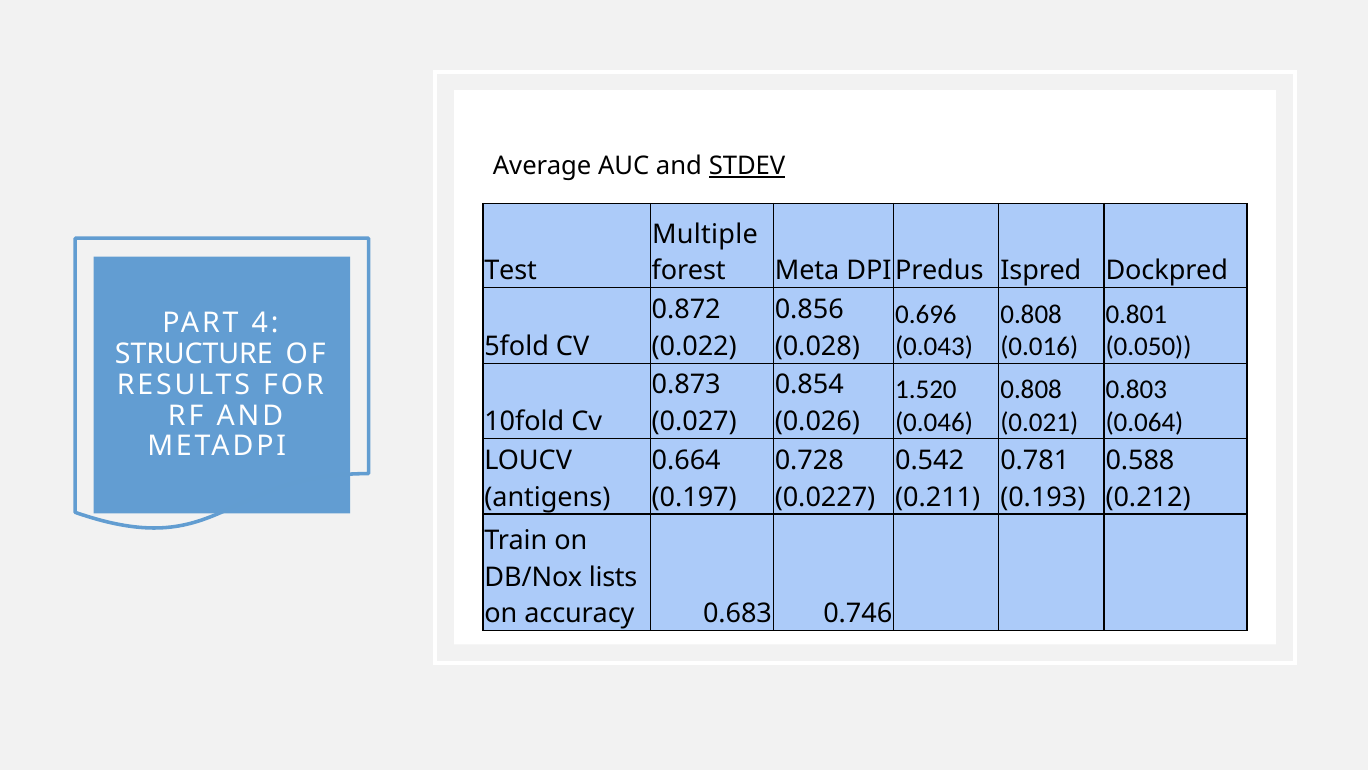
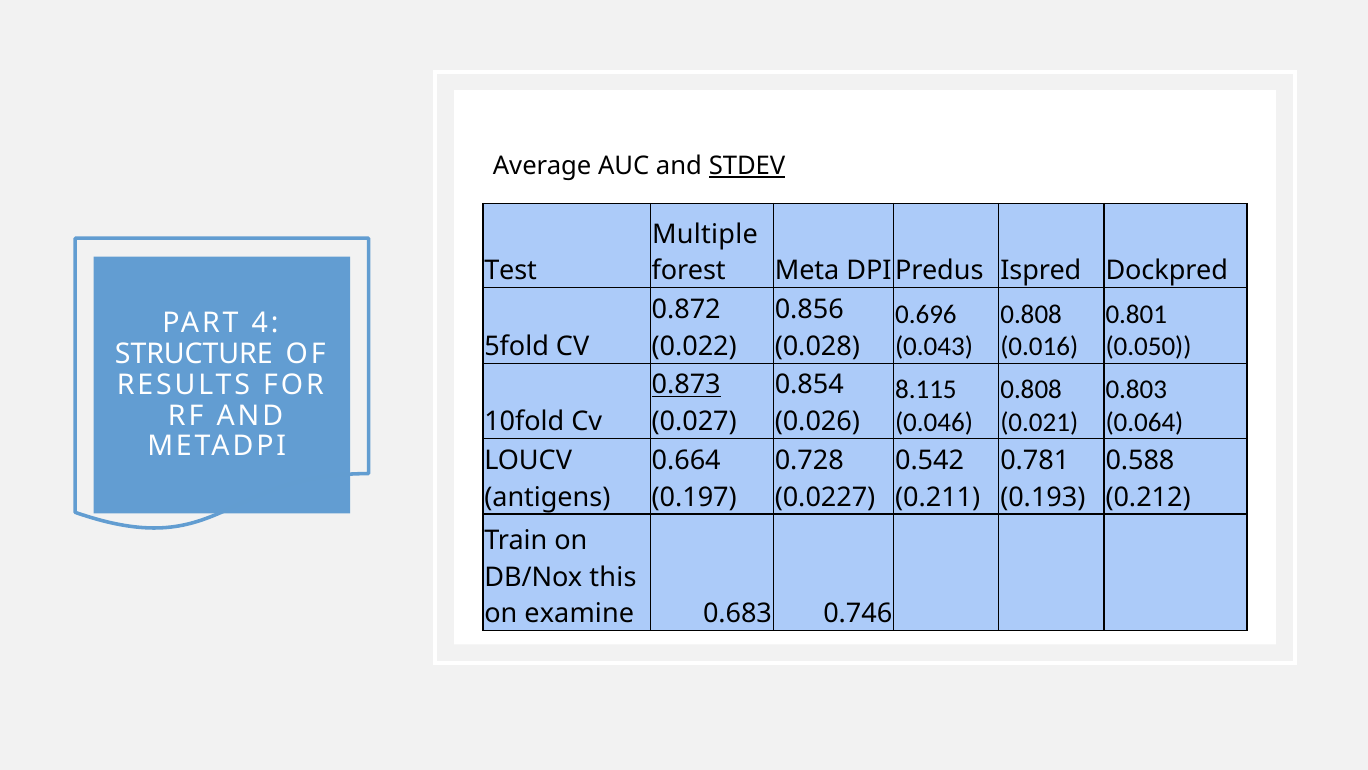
0.873 underline: none -> present
1.520: 1.520 -> 8.115
lists: lists -> this
accuracy: accuracy -> examine
